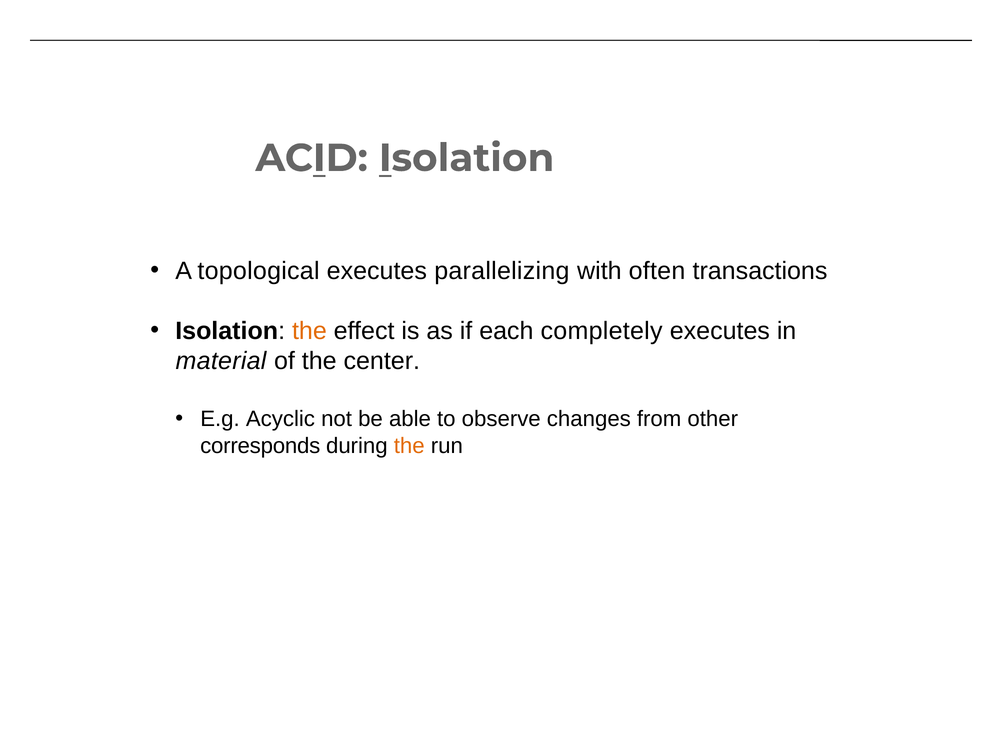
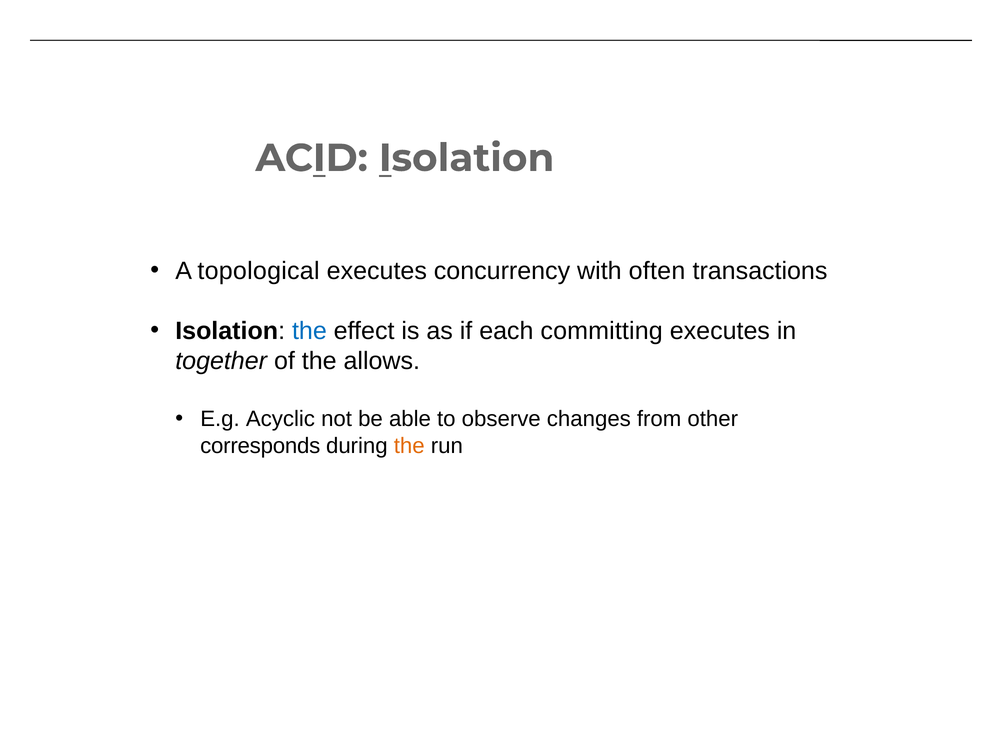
parallelizing: parallelizing -> concurrency
the at (309, 331) colour: orange -> blue
completely: completely -> committing
material: material -> together
center: center -> allows
